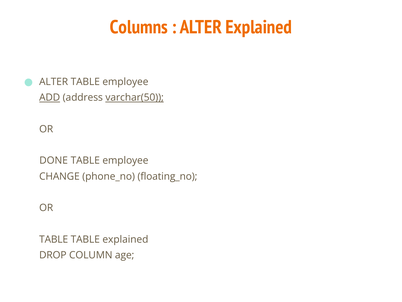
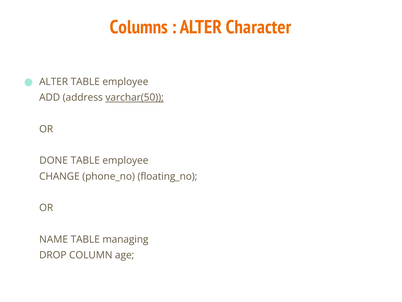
ALTER Explained: Explained -> Character
ADD underline: present -> none
TABLE at (54, 239): TABLE -> NAME
TABLE explained: explained -> managing
